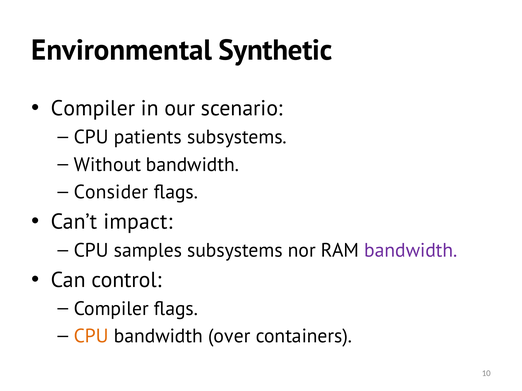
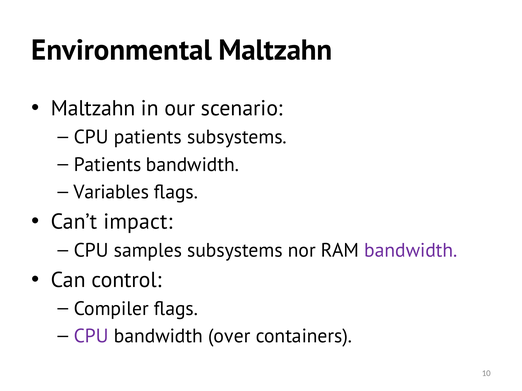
Environmental Synthetic: Synthetic -> Maltzahn
Compiler at (93, 109): Compiler -> Maltzahn
Without at (107, 165): Without -> Patients
Consider: Consider -> Variables
CPU at (91, 337) colour: orange -> purple
